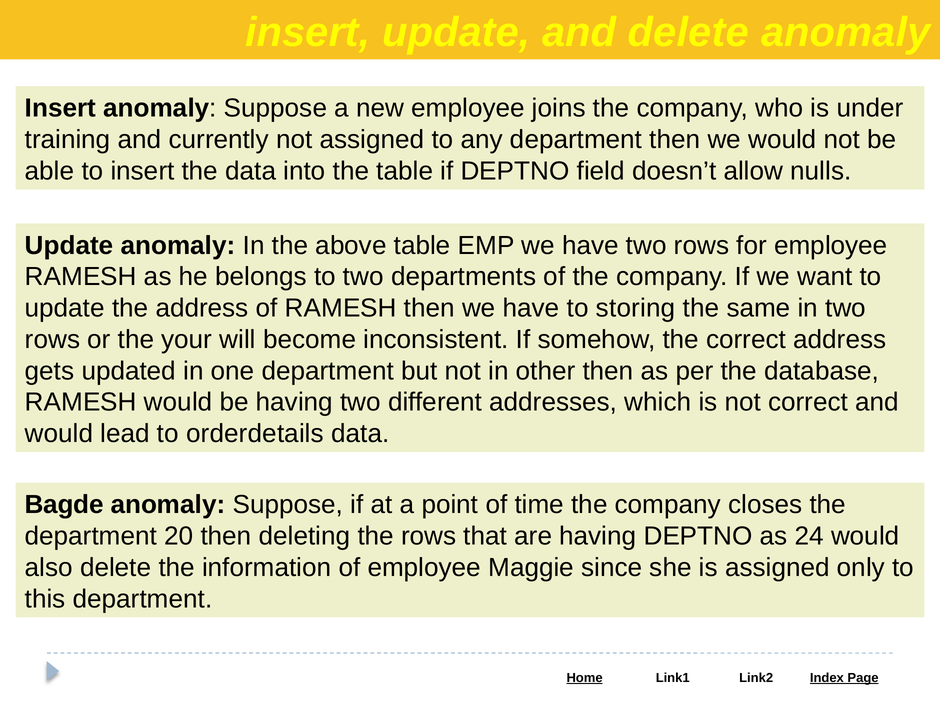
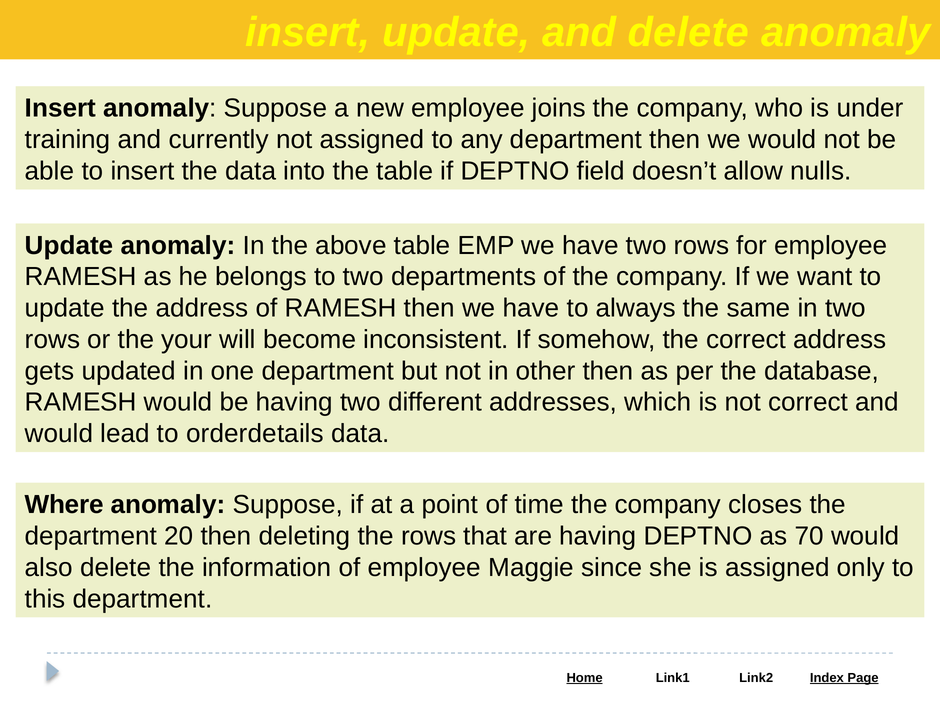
storing: storing -> always
Bagde: Bagde -> Where
24: 24 -> 70
